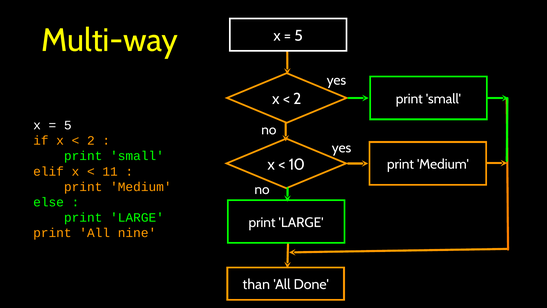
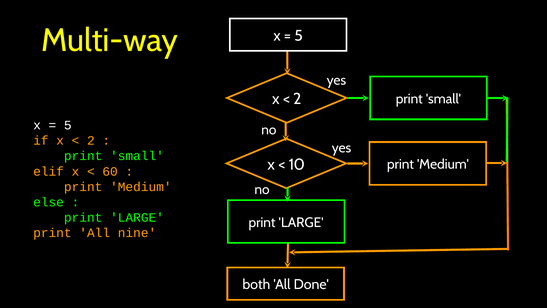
11: 11 -> 60
than: than -> both
